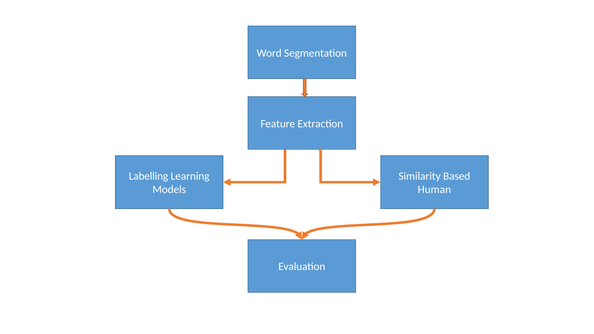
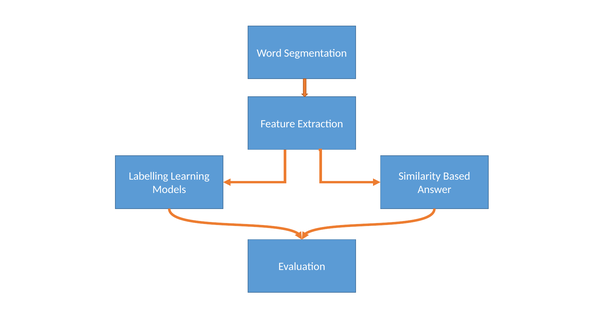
Human: Human -> Answer
